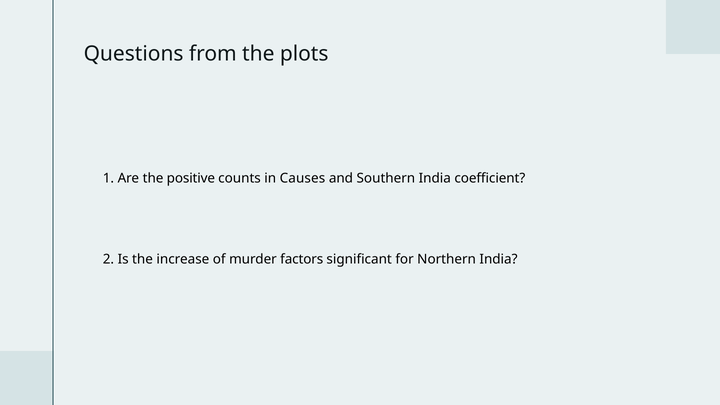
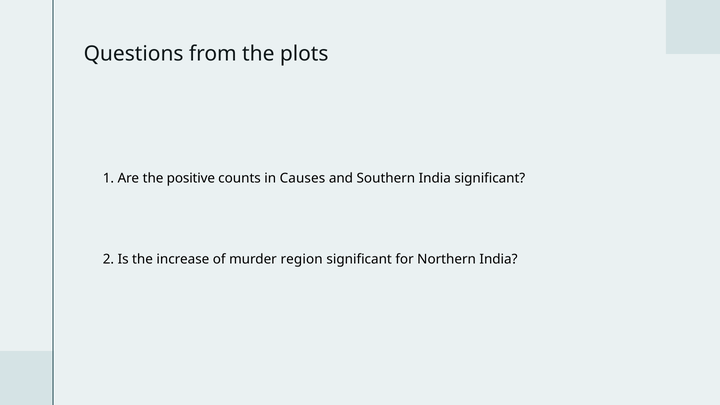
India coefficient: coefficient -> significant
factors: factors -> region
